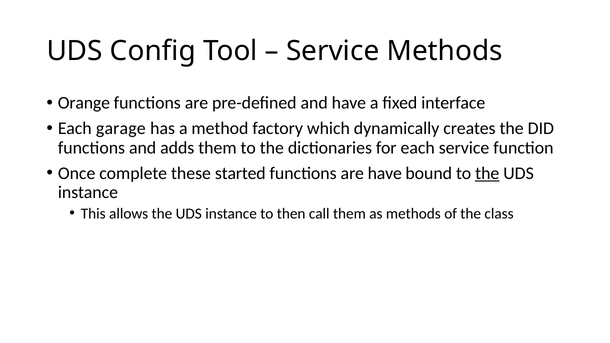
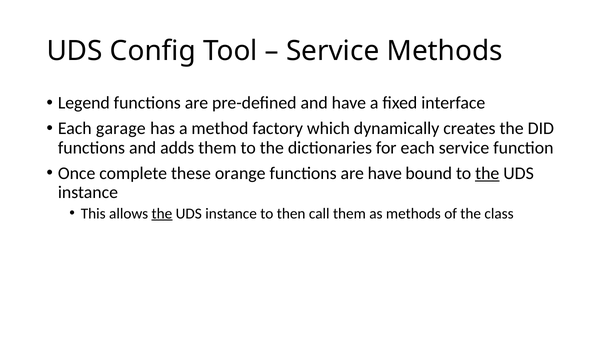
Orange: Orange -> Legend
started: started -> orange
the at (162, 214) underline: none -> present
